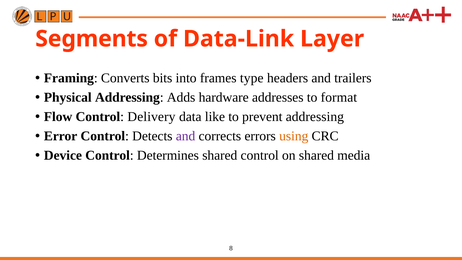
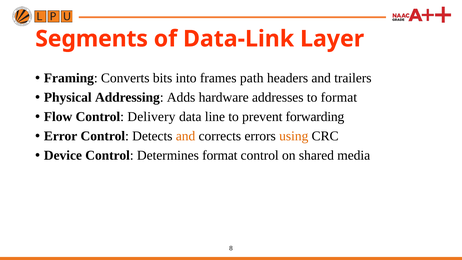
type: type -> path
like: like -> line
prevent addressing: addressing -> forwarding
and at (186, 136) colour: purple -> orange
Determines shared: shared -> format
